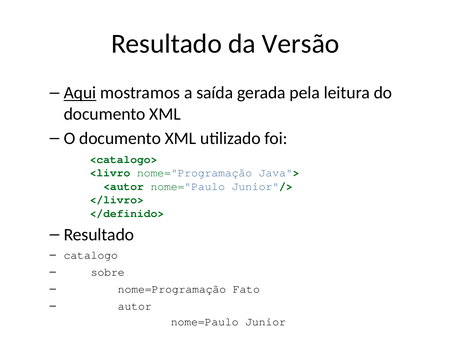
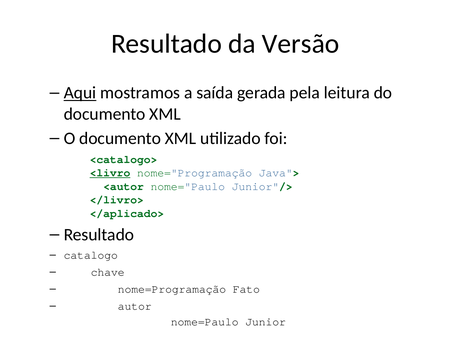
<livro underline: none -> present
</definido>: </definido> -> </aplicado>
sobre: sobre -> chave
